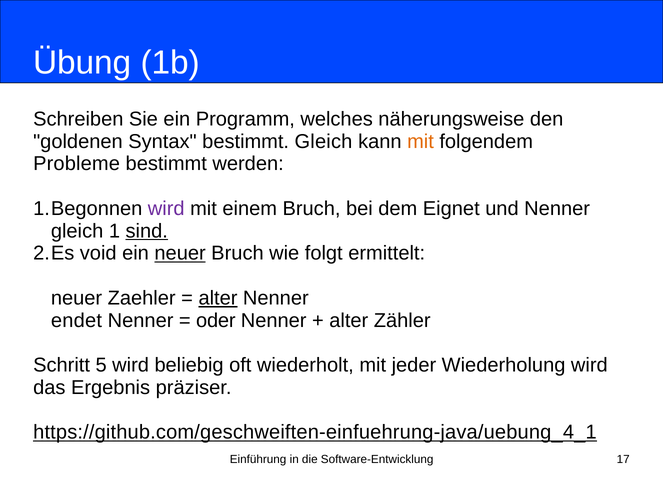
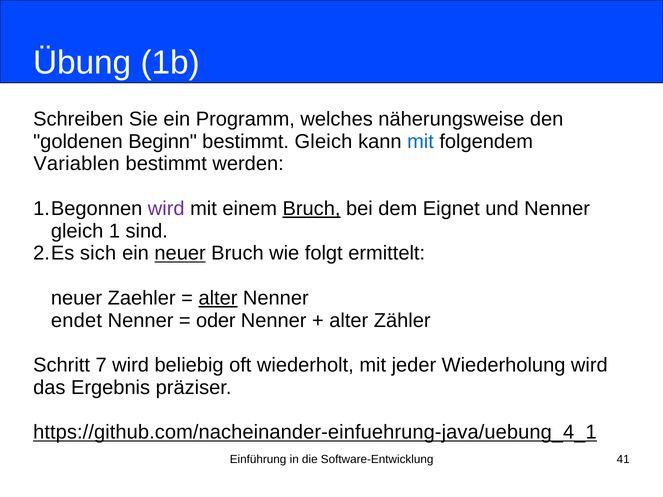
Syntax: Syntax -> Beginn
mit at (420, 142) colour: orange -> blue
Probleme: Probleme -> Variablen
Bruch at (312, 209) underline: none -> present
sind underline: present -> none
void: void -> sich
5: 5 -> 7
https://github.com/geschweiften-einfuehrung-java/uebung_4_1: https://github.com/geschweiften-einfuehrung-java/uebung_4_1 -> https://github.com/nacheinander-einfuehrung-java/uebung_4_1
17: 17 -> 41
